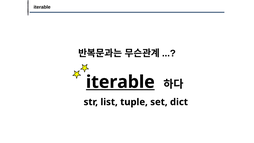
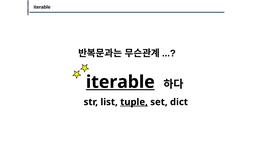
tuple underline: none -> present
